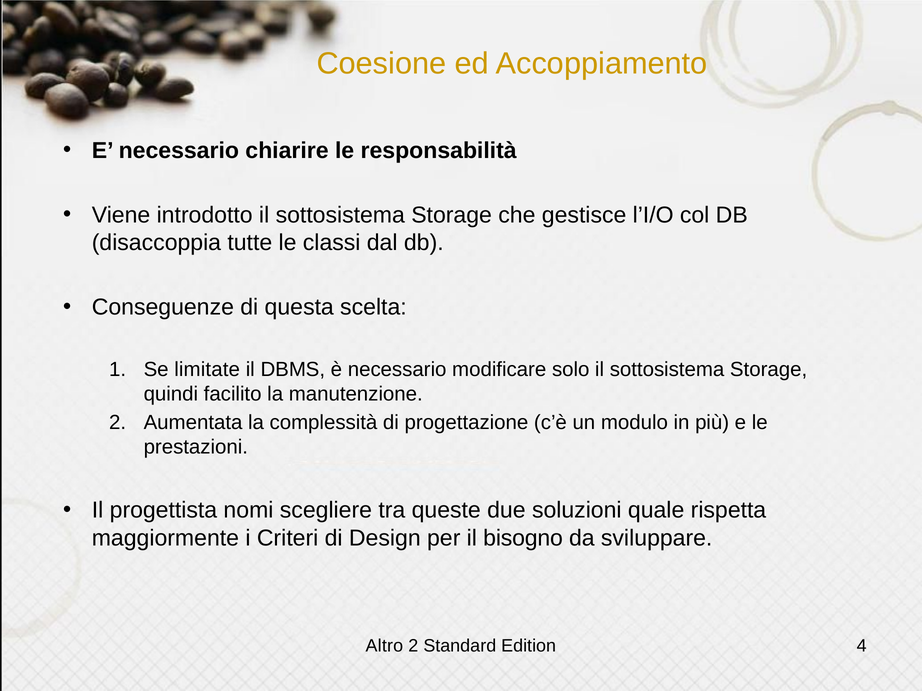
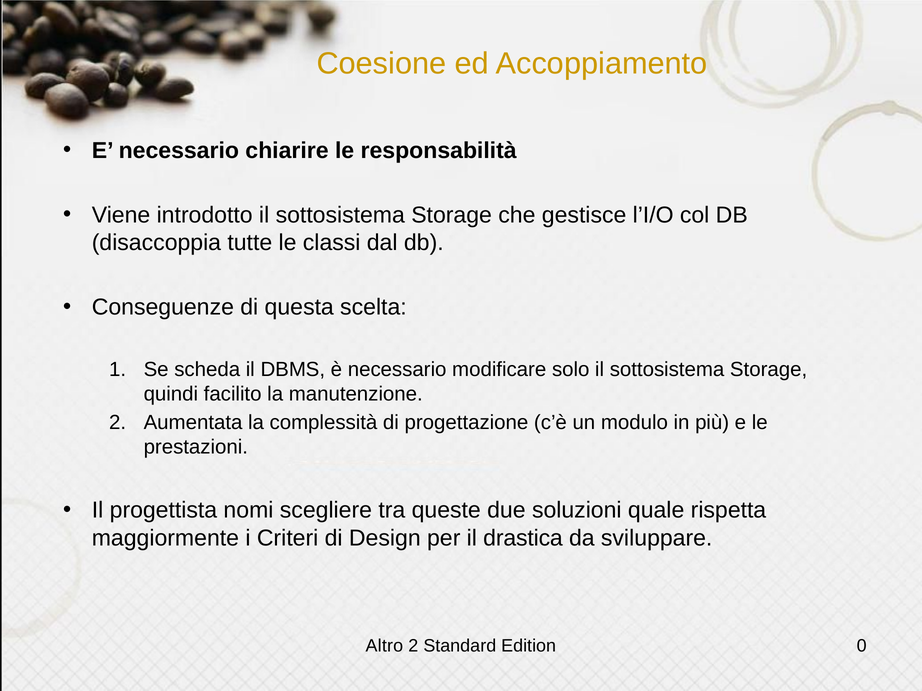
limitate: limitate -> scheda
bisogno: bisogno -> drastica
4: 4 -> 0
